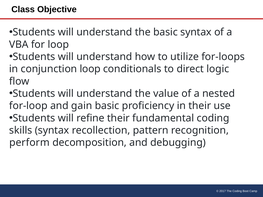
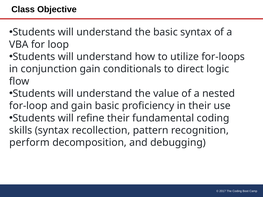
conjunction loop: loop -> gain
